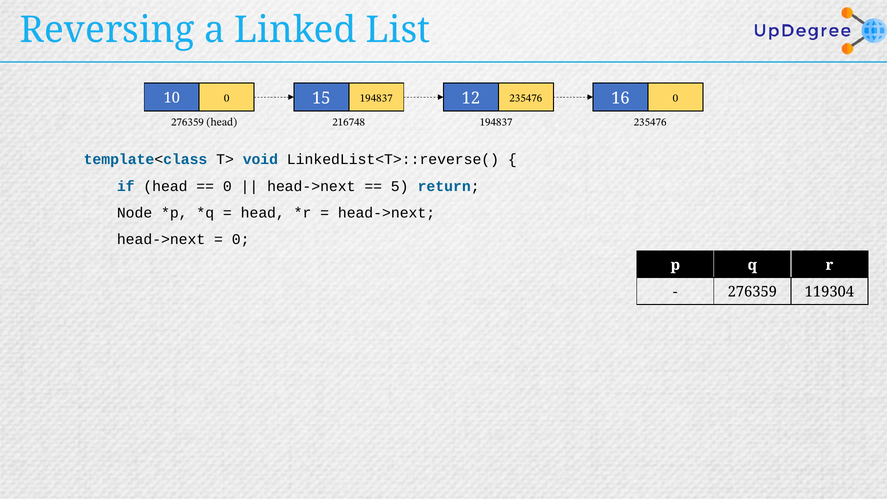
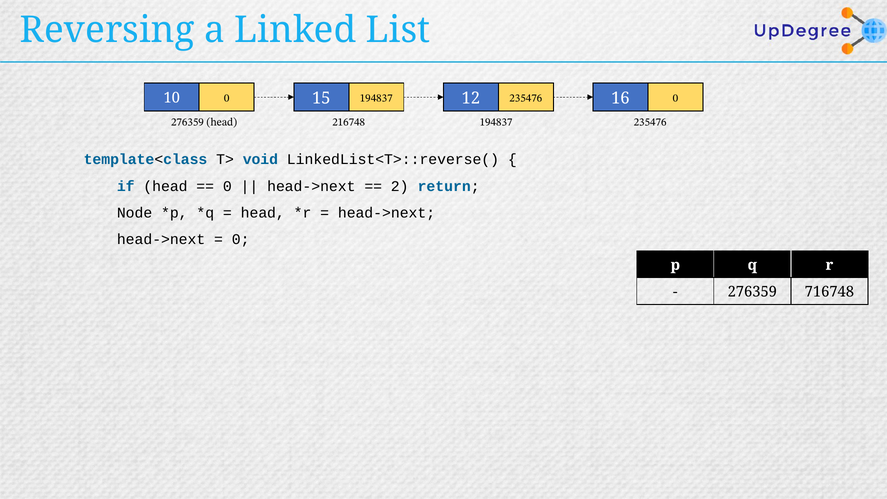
5: 5 -> 2
119304: 119304 -> 716748
